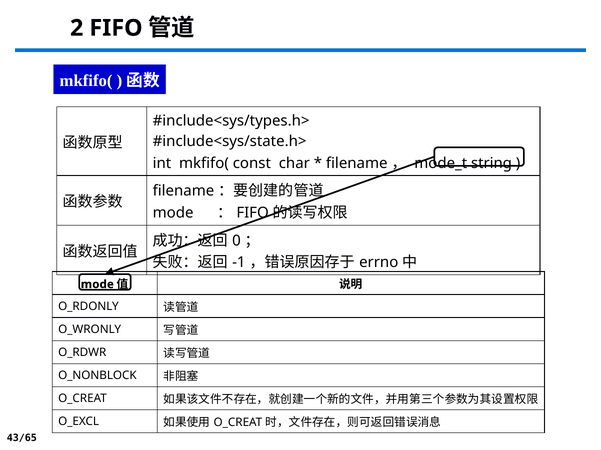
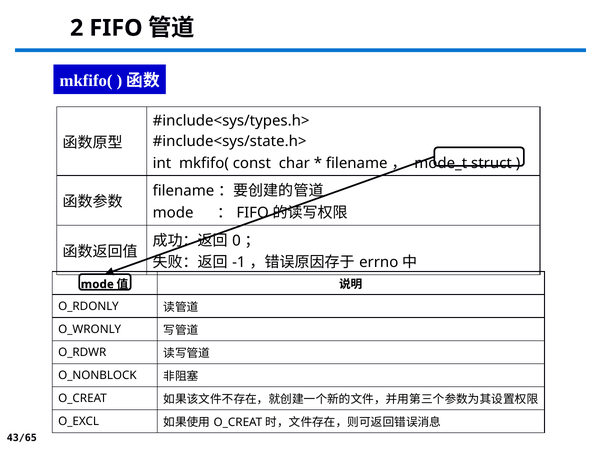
string: string -> struct
